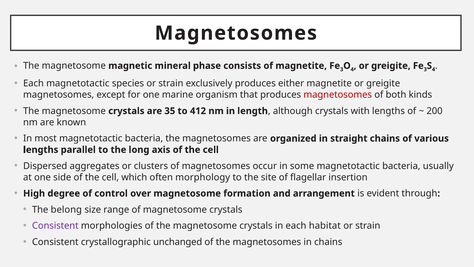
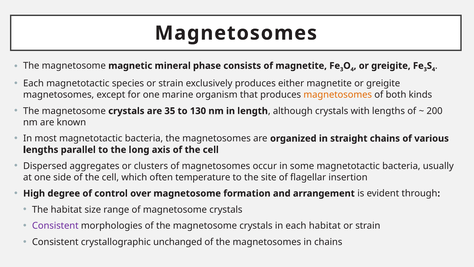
magnetosomes at (338, 95) colour: red -> orange
412: 412 -> 130
morphology: morphology -> temperature
The belong: belong -> habitat
